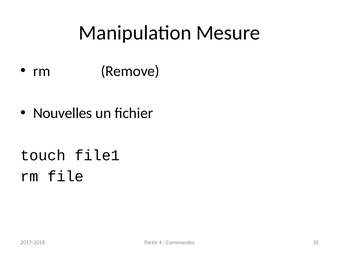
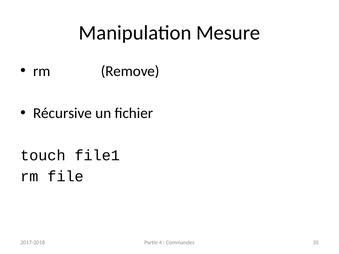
Nouvelles: Nouvelles -> Récursive
